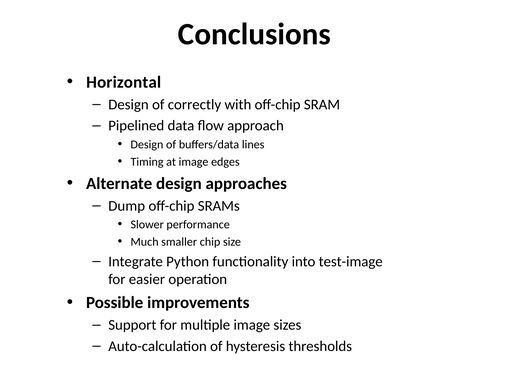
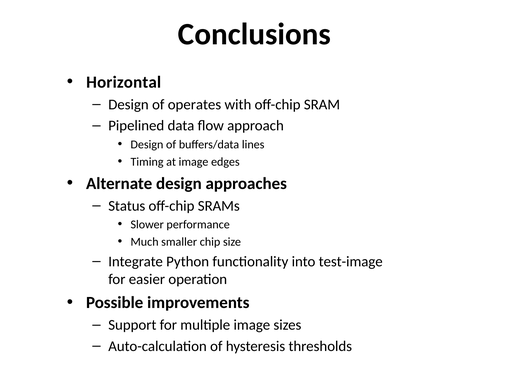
correctly: correctly -> operates
Dump: Dump -> Status
